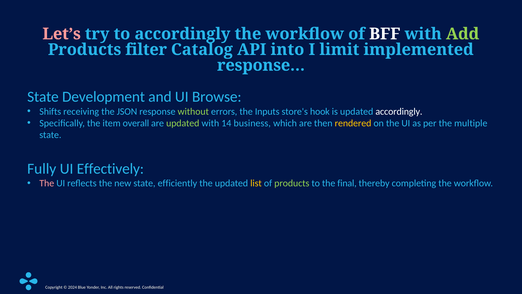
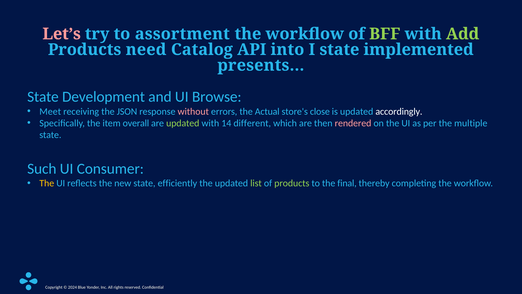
to accordingly: accordingly -> assortment
BFF colour: white -> light green
filter: filter -> need
I limit: limit -> state
response…: response… -> presents…
Shifts: Shifts -> Meet
without colour: light green -> pink
Inputs: Inputs -> Actual
hook: hook -> close
business: business -> different
rendered colour: yellow -> pink
Fully: Fully -> Such
Effectively: Effectively -> Consumer
The at (47, 183) colour: pink -> yellow
list colour: yellow -> light green
